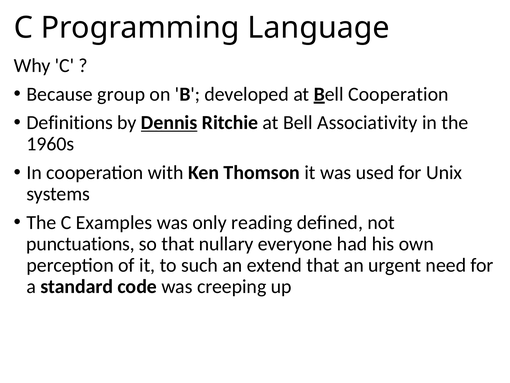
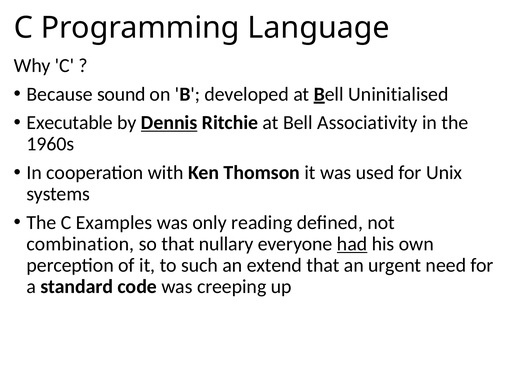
group: group -> sound
Bell Cooperation: Cooperation -> Uninitialised
Definitions: Definitions -> Executable
punctuations: punctuations -> combination
had underline: none -> present
